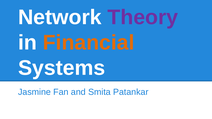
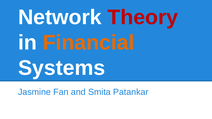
Theory colour: purple -> red
